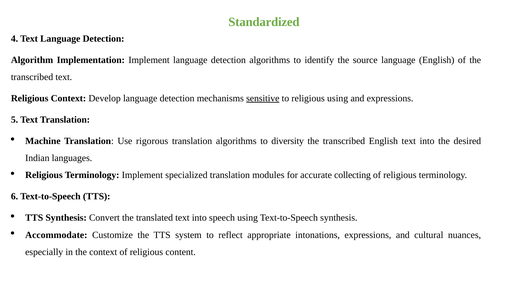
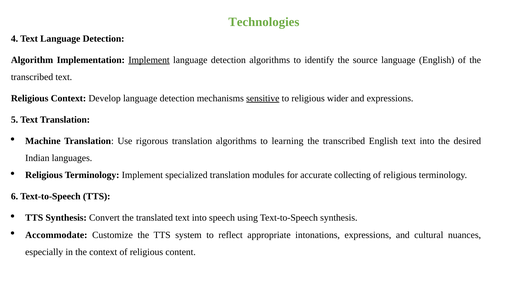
Standardized: Standardized -> Technologies
Implement at (149, 60) underline: none -> present
religious using: using -> wider
diversity: diversity -> learning
